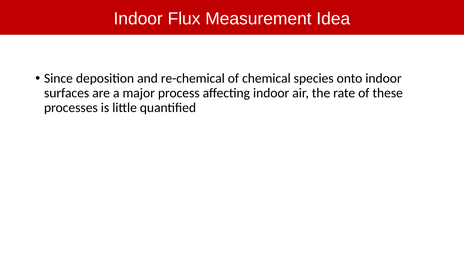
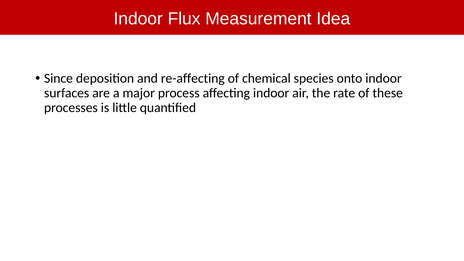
re-chemical: re-chemical -> re-affecting
